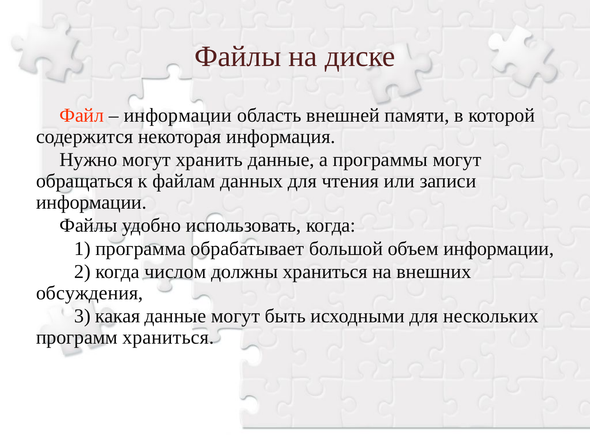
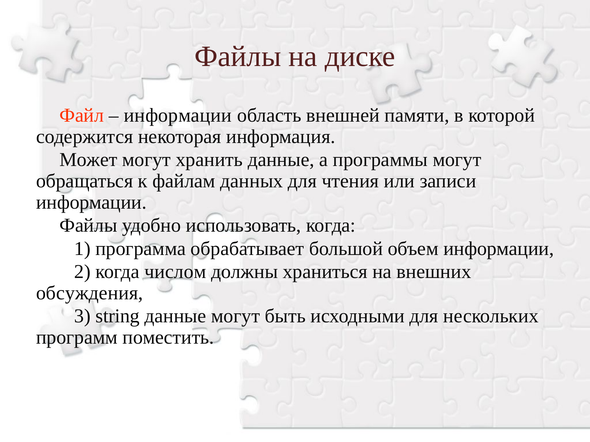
Нужно: Нужно -> Может
какая: какая -> string
программ храниться: храниться -> поместить
